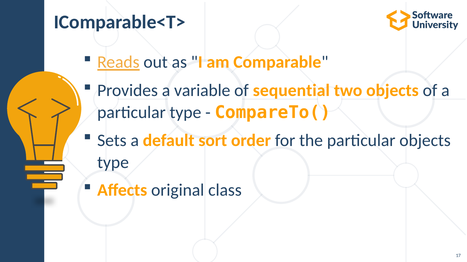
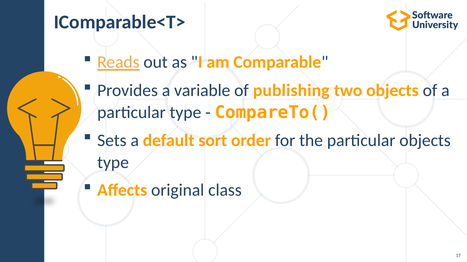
sequential: sequential -> publishing
